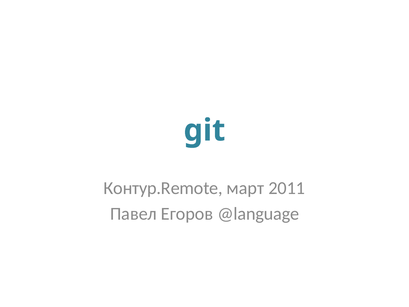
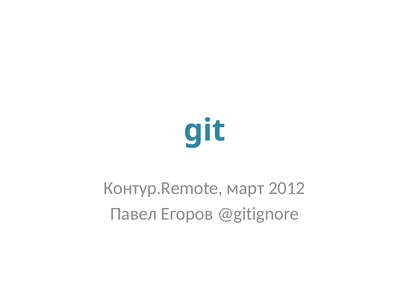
2011: 2011 -> 2012
@language: @language -> @gitignore
